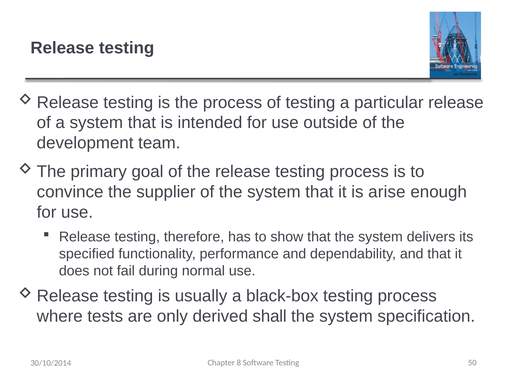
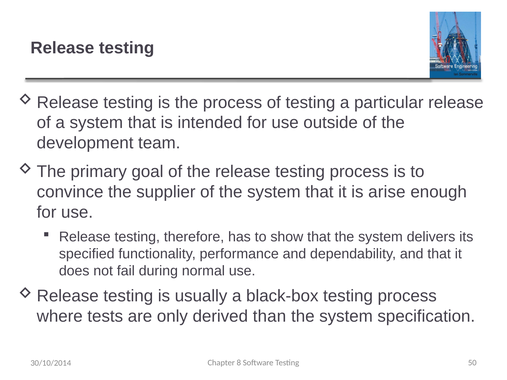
shall: shall -> than
